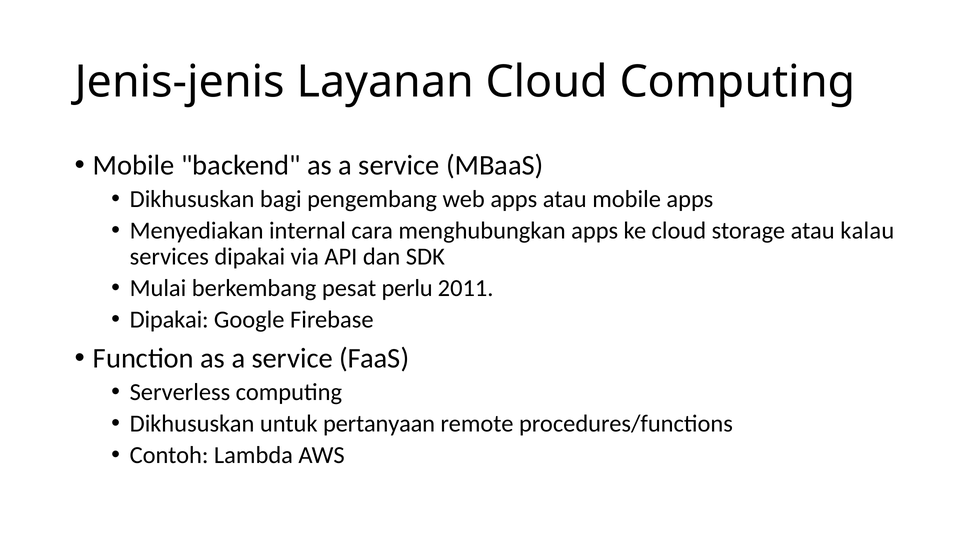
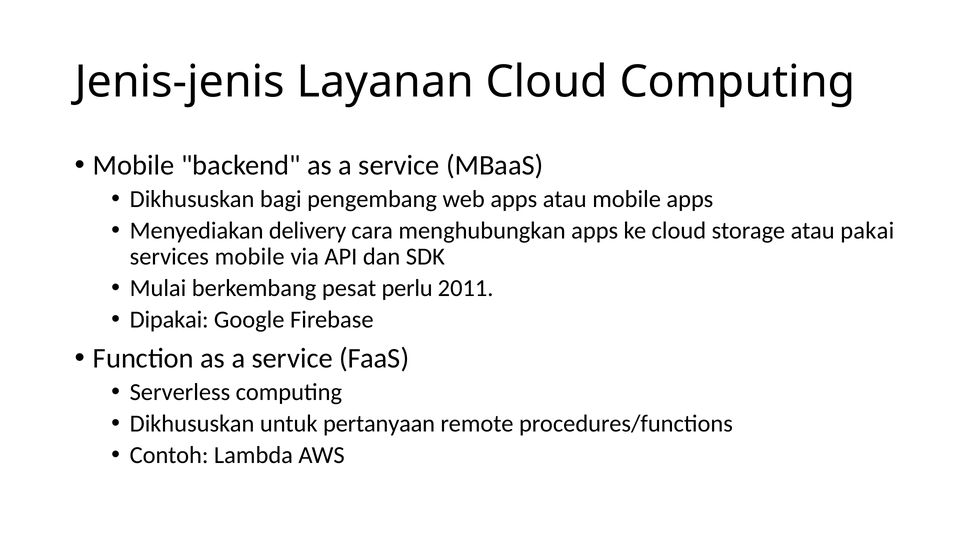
internal: internal -> delivery
kalau: kalau -> pakai
services dipakai: dipakai -> mobile
